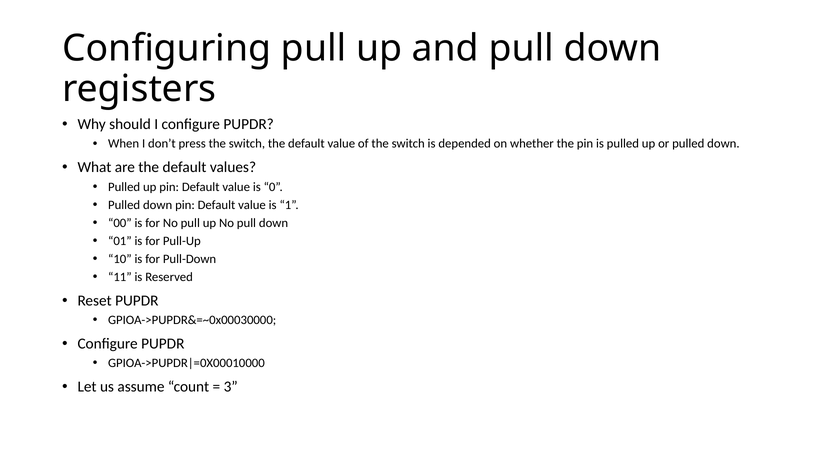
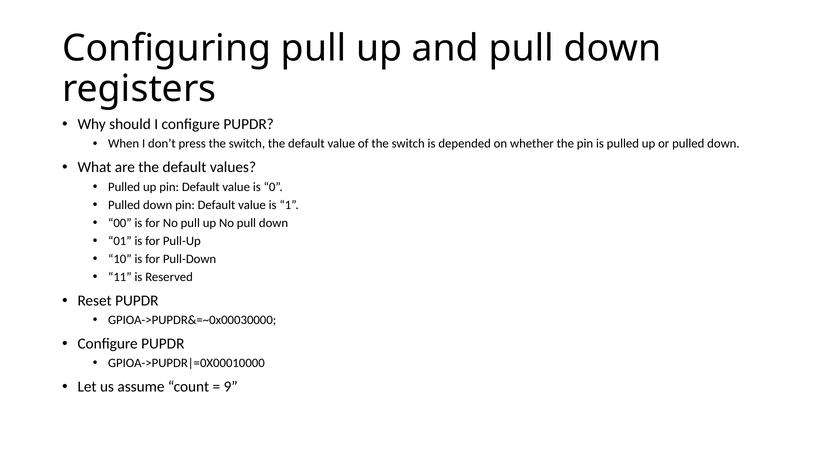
3: 3 -> 9
